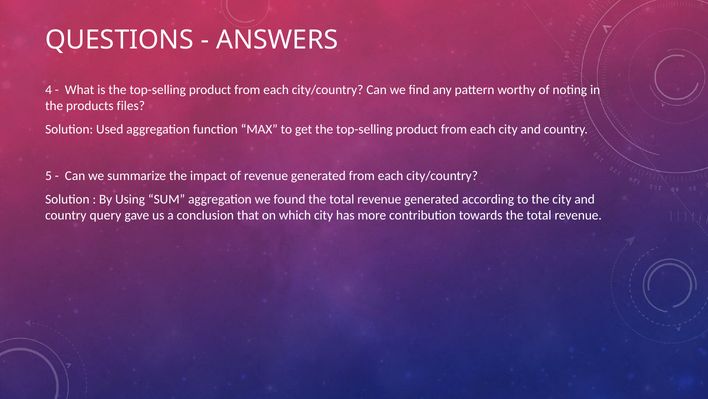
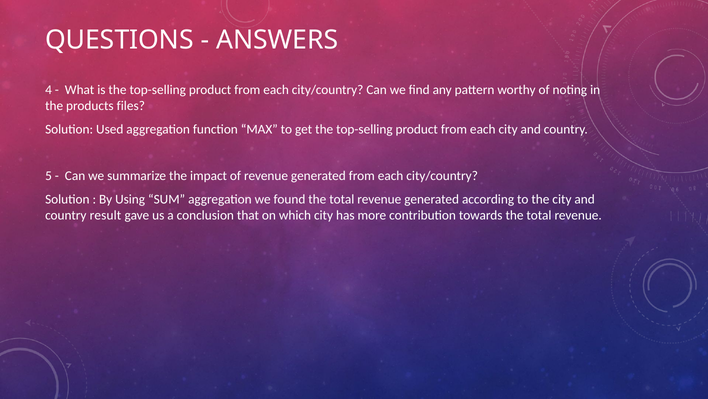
query: query -> result
